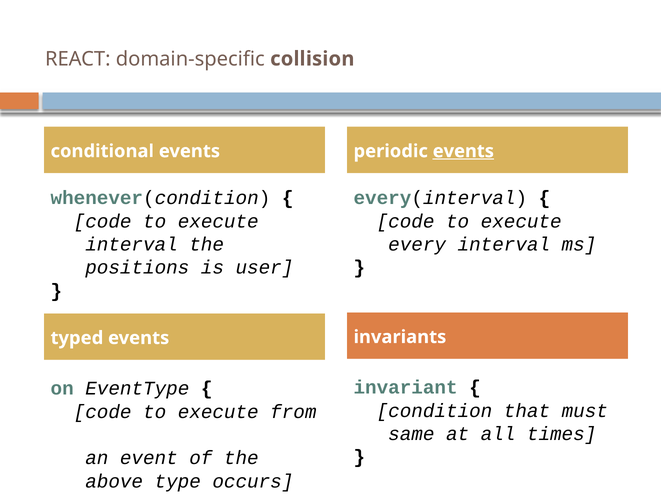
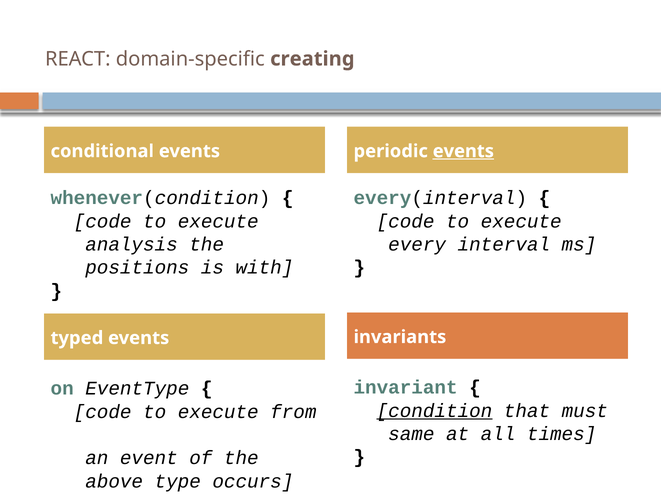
collision: collision -> creating
interval at (132, 244): interval -> analysis
user: user -> with
condition underline: none -> present
